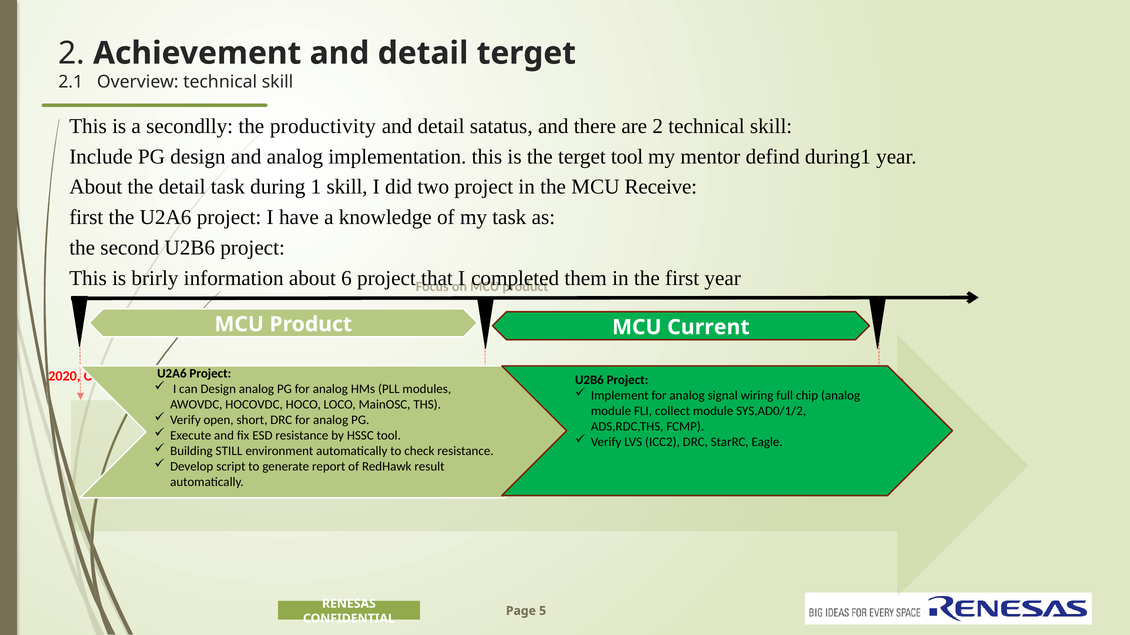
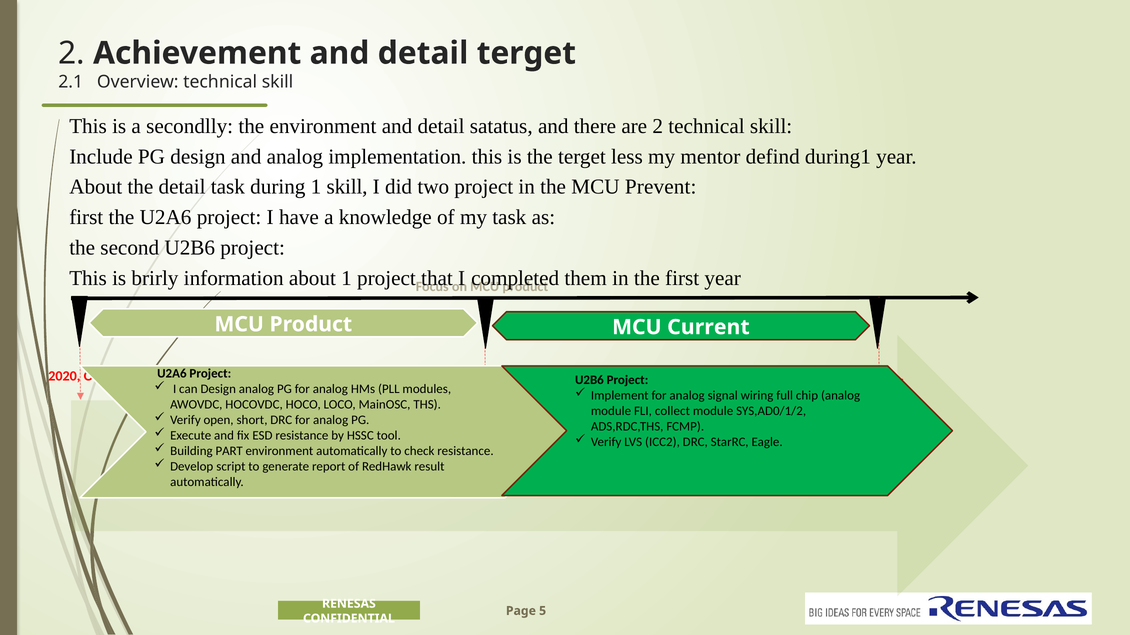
the productivity: productivity -> environment
terget tool: tool -> less
Receive: Receive -> Prevent
about 6: 6 -> 1
STILL: STILL -> PART
